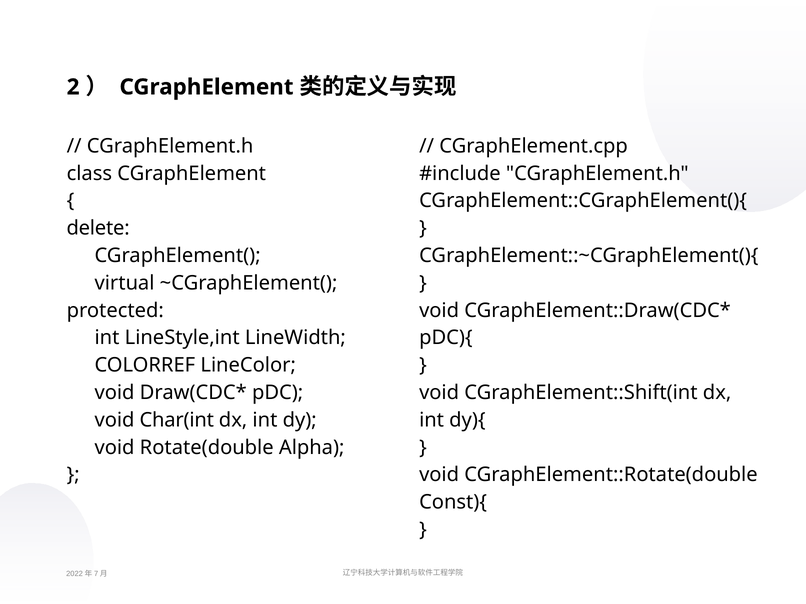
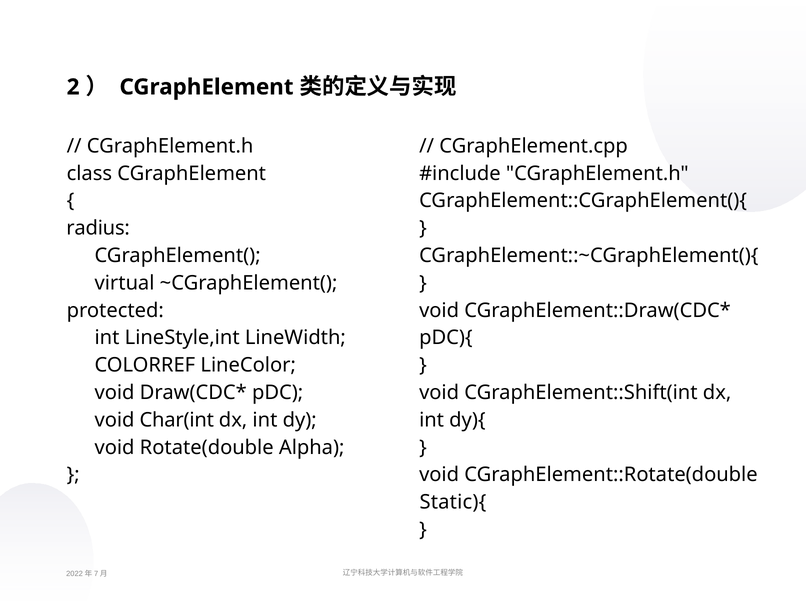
delete: delete -> radius
Const){: Const){ -> Static){
